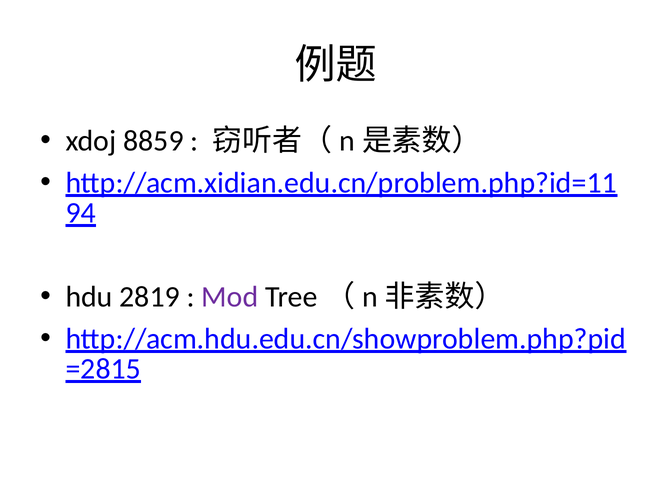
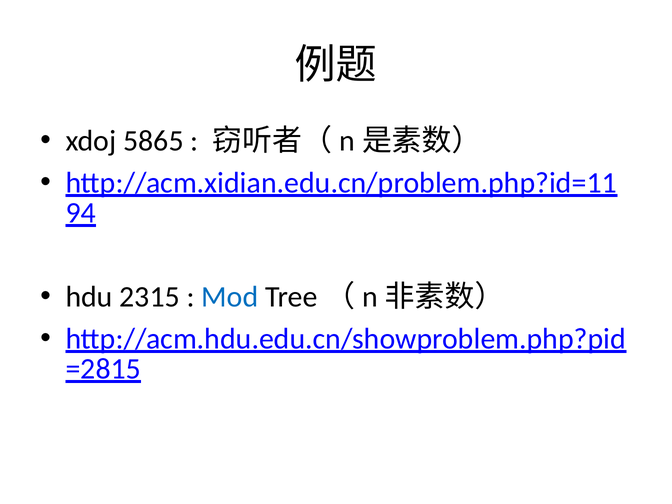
8859: 8859 -> 5865
2819: 2819 -> 2315
Mod colour: purple -> blue
